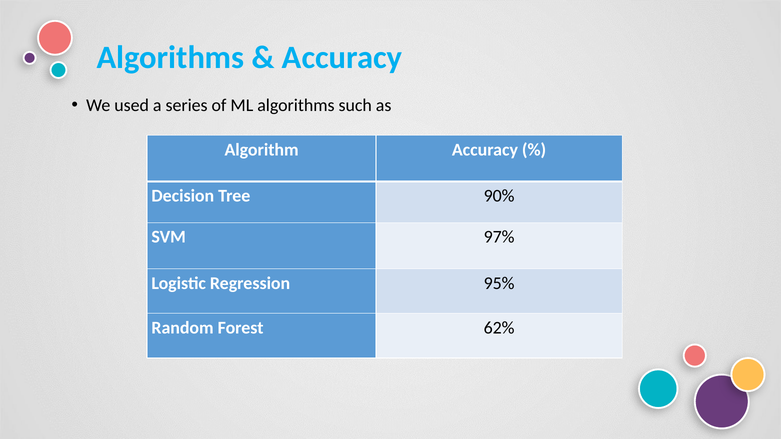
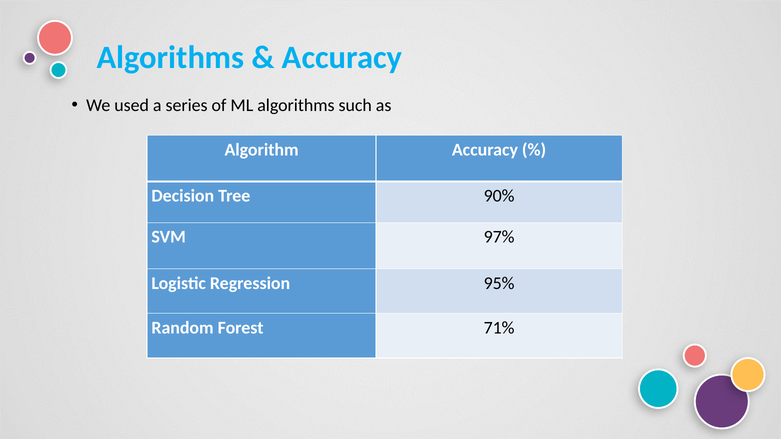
62%: 62% -> 71%
